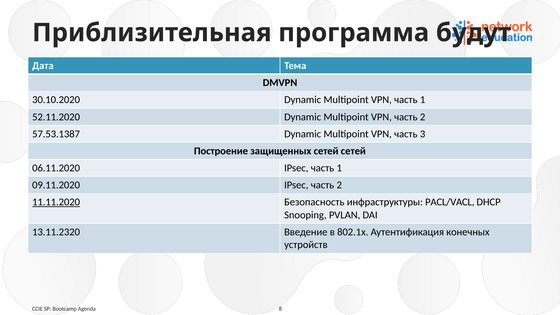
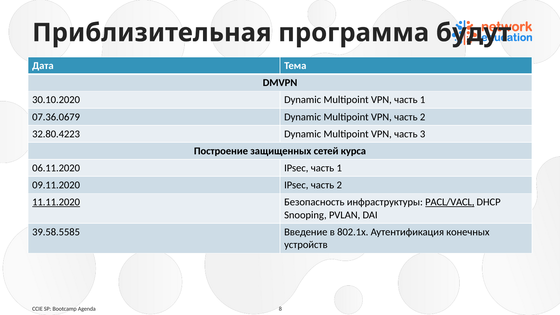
52.11.2020: 52.11.2020 -> 07.36.0679
57.53.1387: 57.53.1387 -> 32.80.4223
сетей сетей: сетей -> курса
PACL/VACL underline: none -> present
13.11.2320: 13.11.2320 -> 39.58.5585
